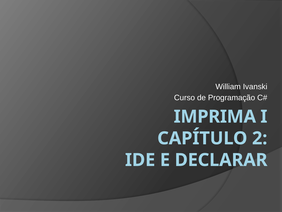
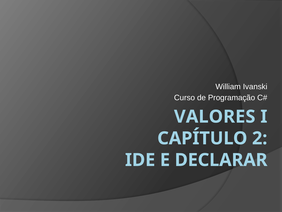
IMPRIMA: IMPRIMA -> VALORES
